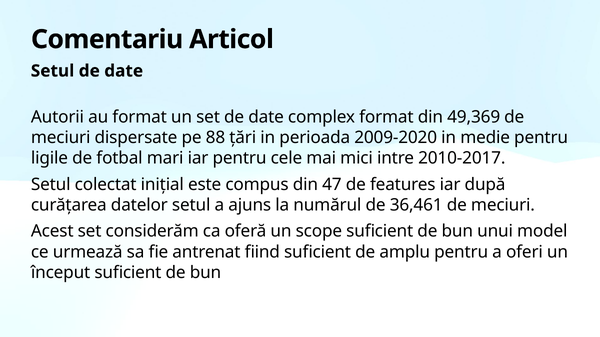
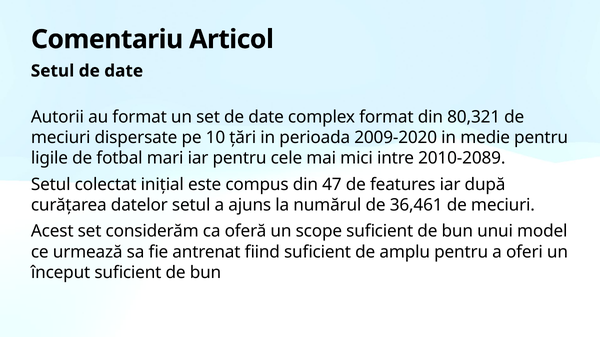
49,369: 49,369 -> 80,321
88: 88 -> 10
2010-2017: 2010-2017 -> 2010-2089
